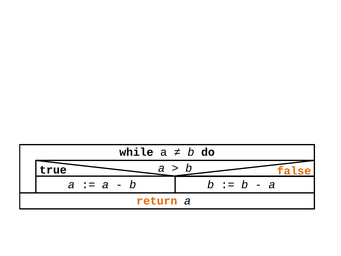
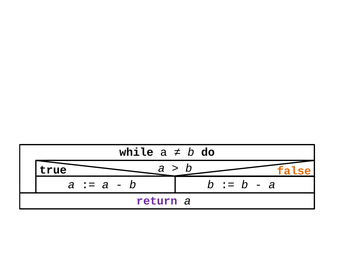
return colour: orange -> purple
